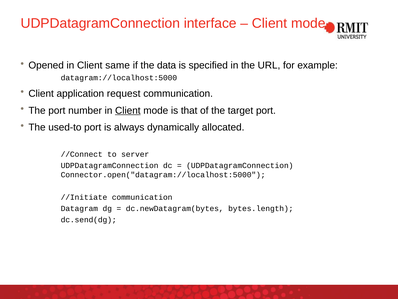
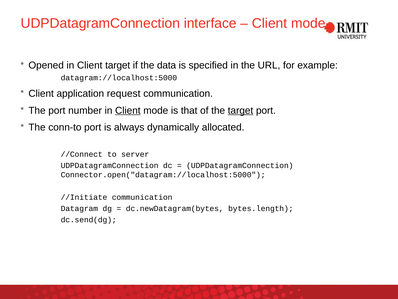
Client same: same -> target
target at (241, 110) underline: none -> present
used-to: used-to -> conn-to
